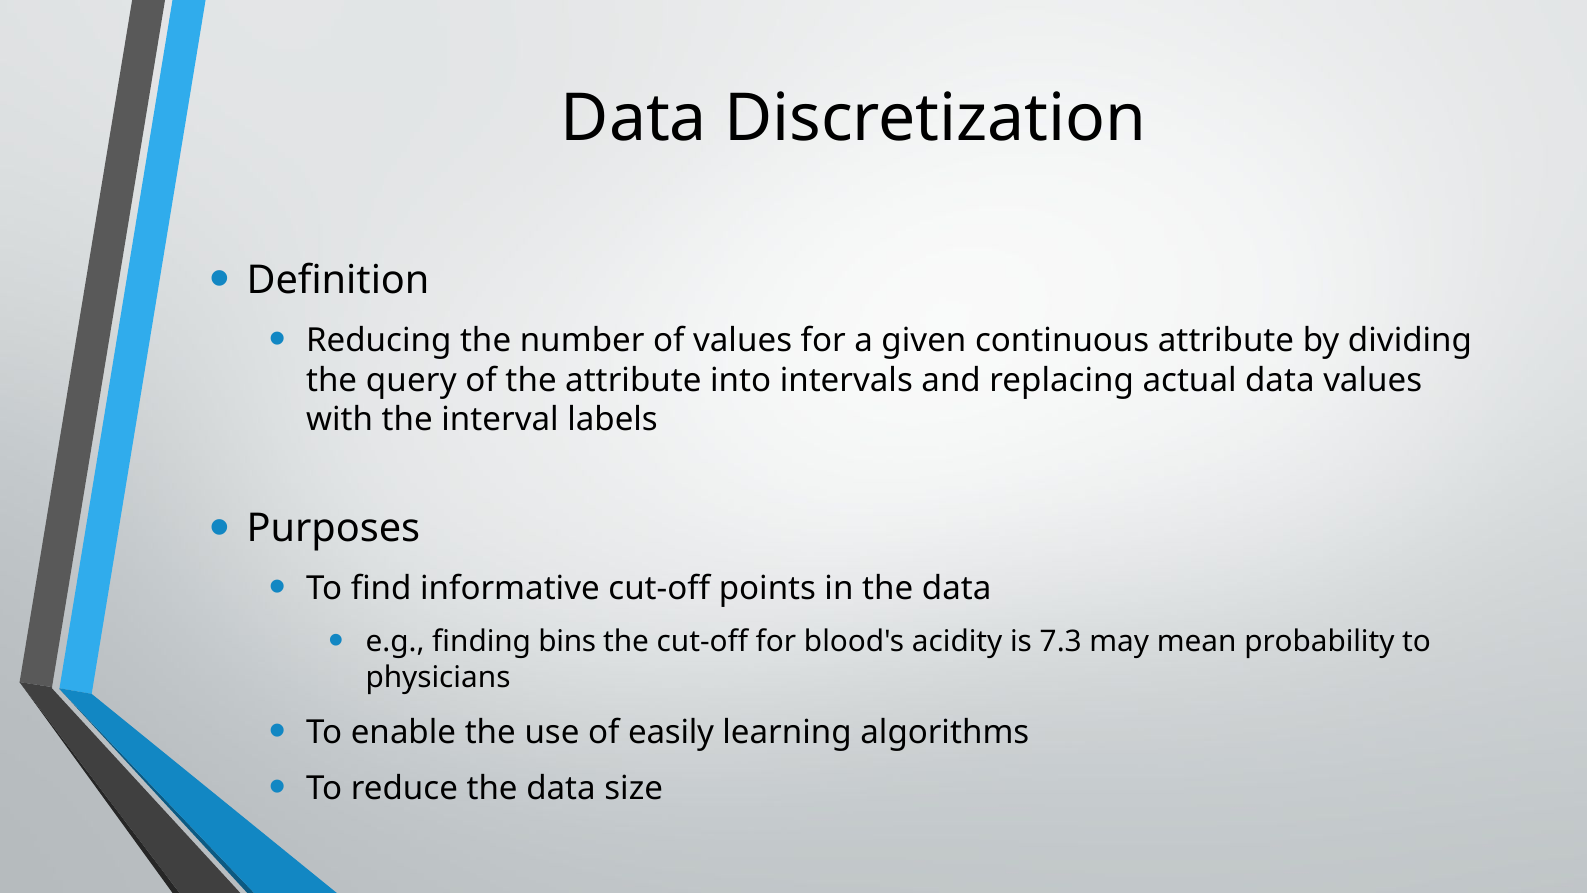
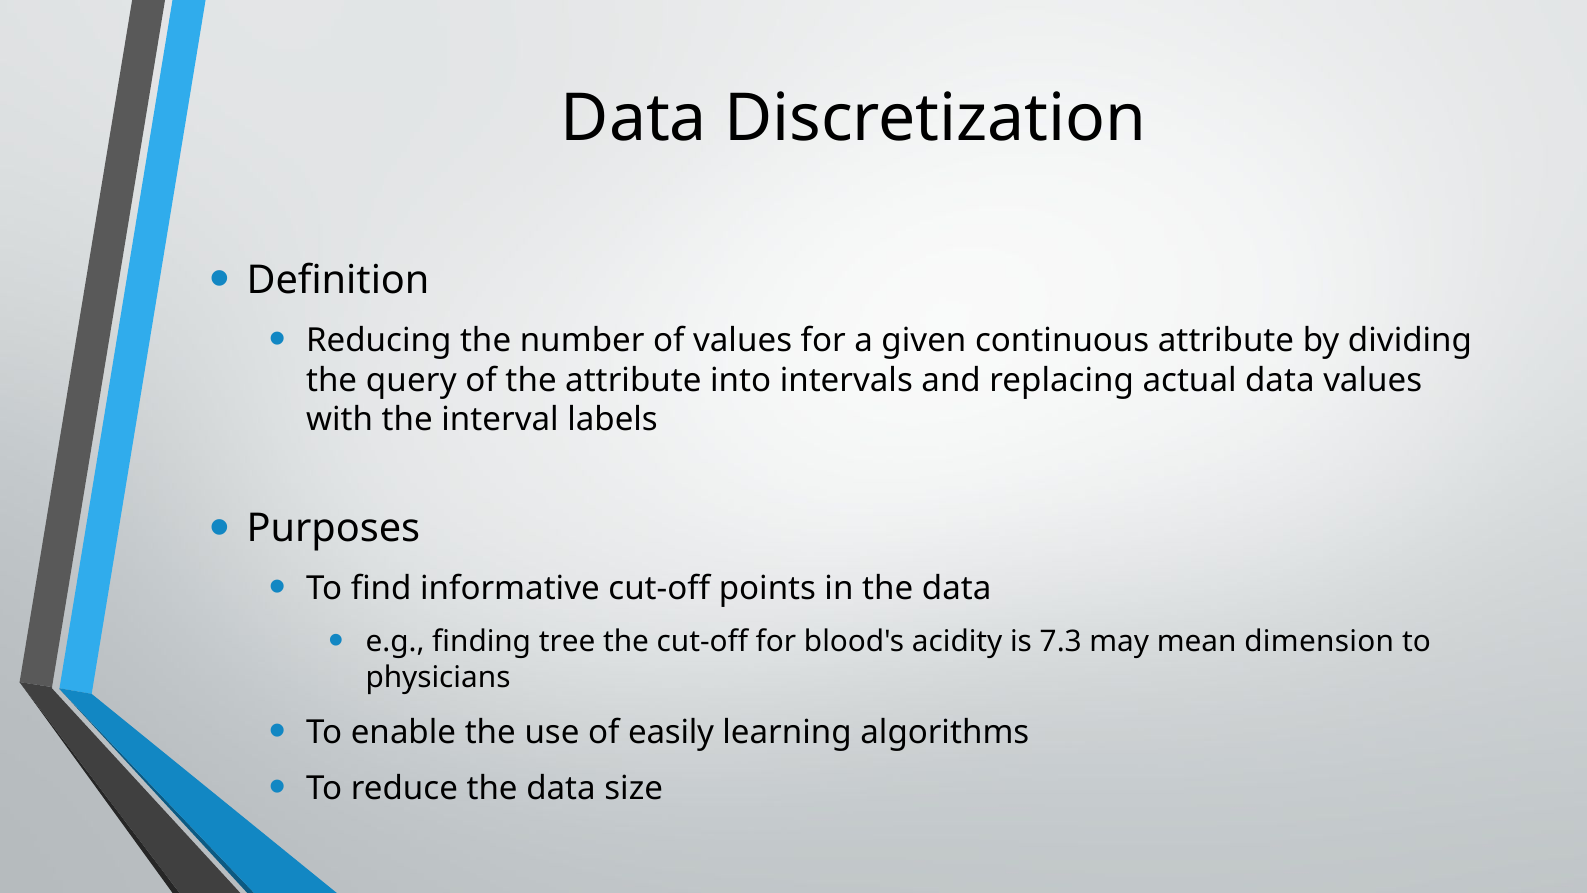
bins: bins -> tree
probability: probability -> dimension
